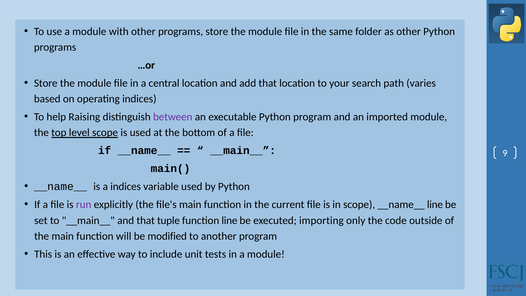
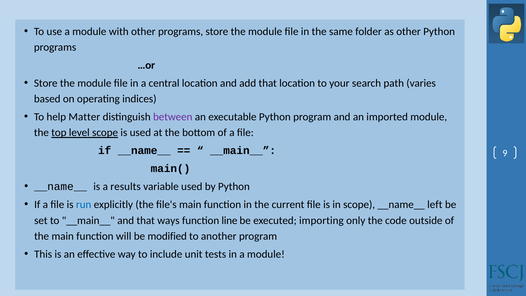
Raising: Raising -> Matter
a indices: indices -> results
run colour: purple -> blue
__name__ line: line -> left
tuple: tuple -> ways
